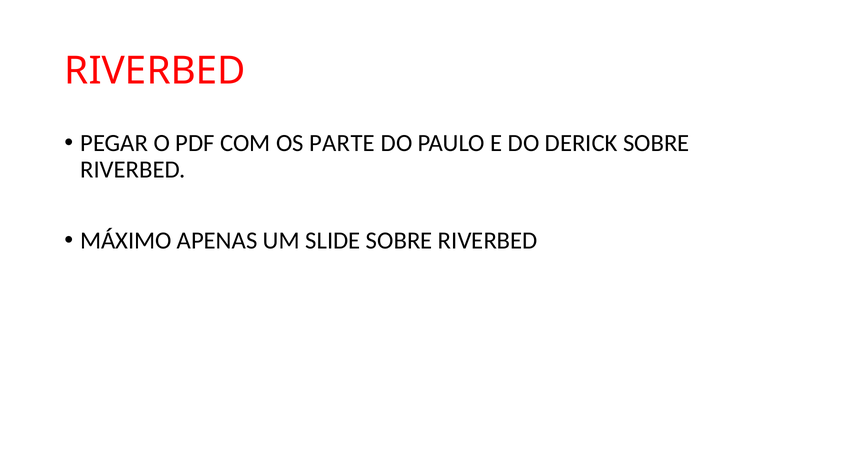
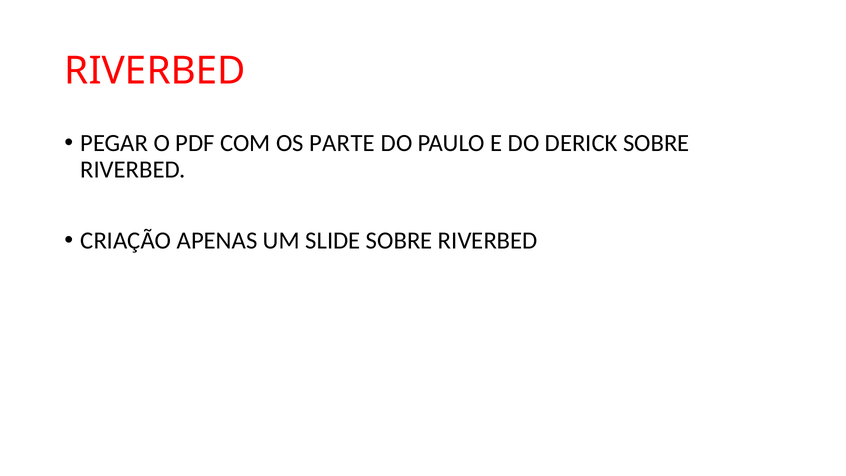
MÁXIMO: MÁXIMO -> CRIAÇÃO
